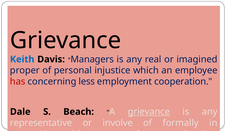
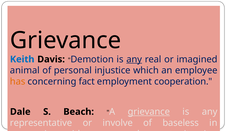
Managers: Managers -> Demotion
any at (134, 59) underline: none -> present
proper: proper -> animal
has colour: red -> orange
less: less -> fact
formally: formally -> baseless
